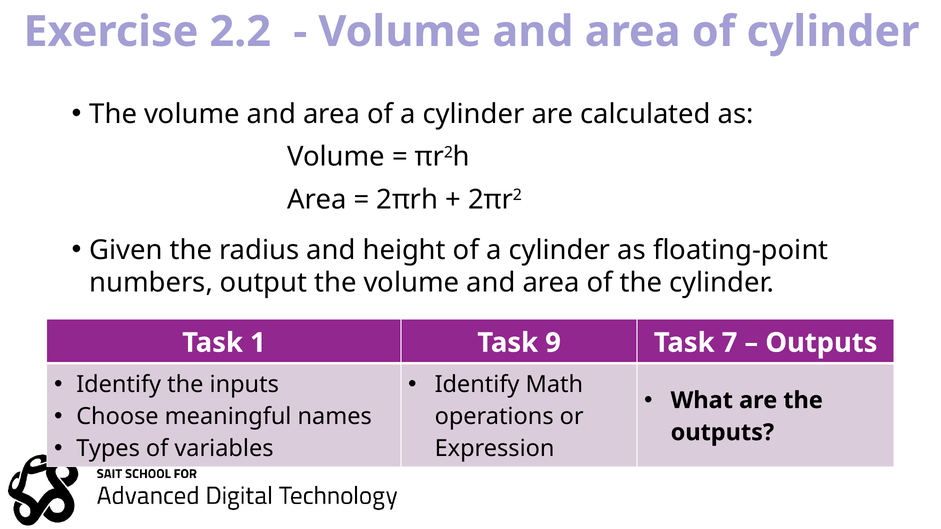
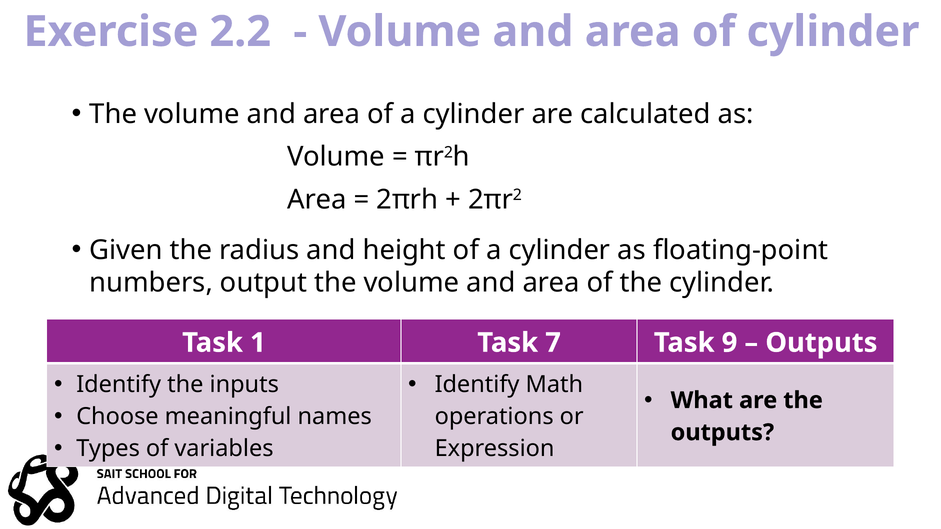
9: 9 -> 7
7: 7 -> 9
